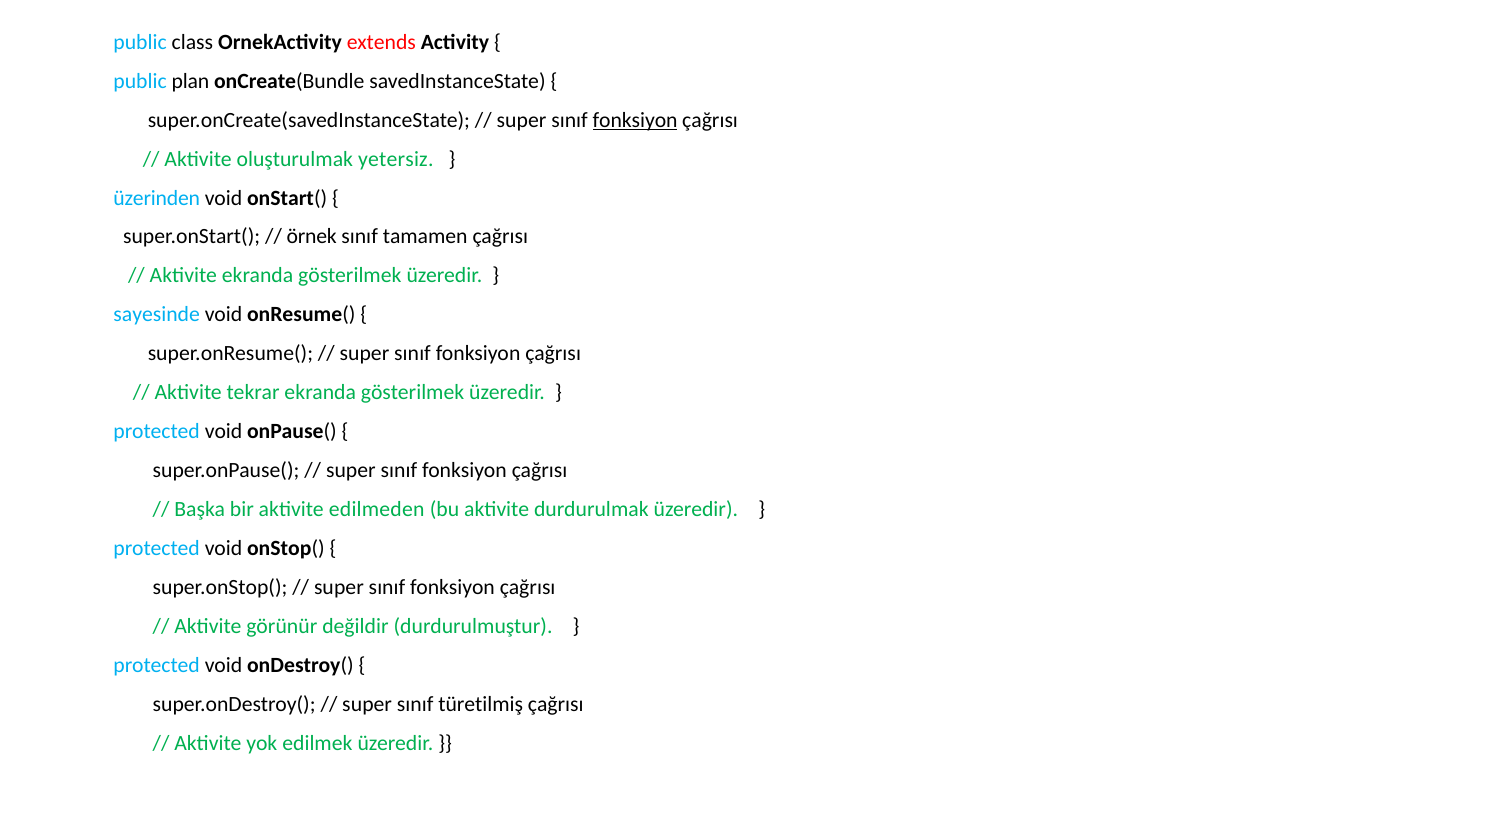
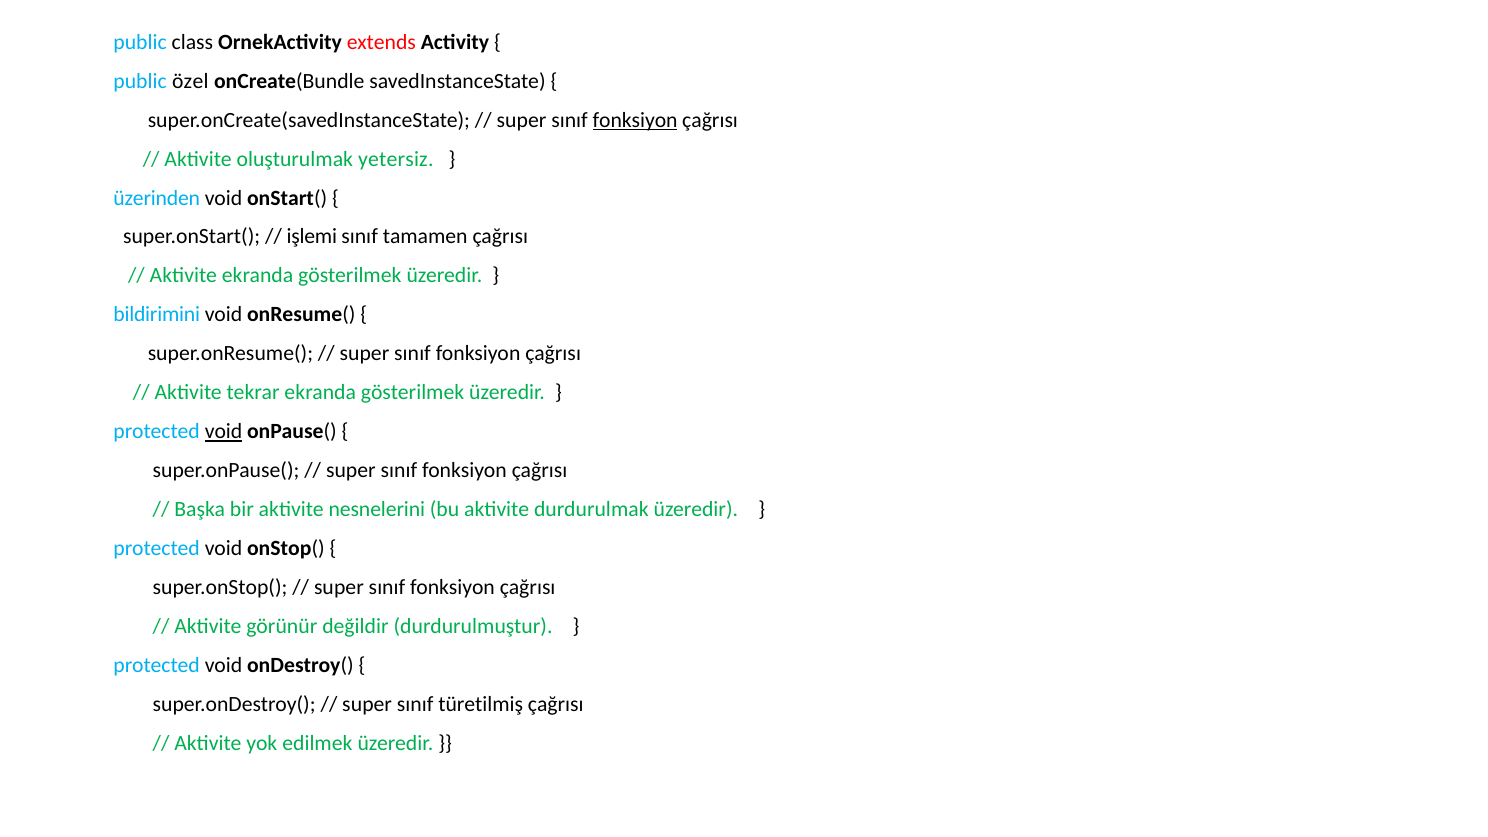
plan: plan -> özel
örnek: örnek -> işlemi
sayesinde: sayesinde -> bildirimini
void at (224, 432) underline: none -> present
edilmeden: edilmeden -> nesnelerini
